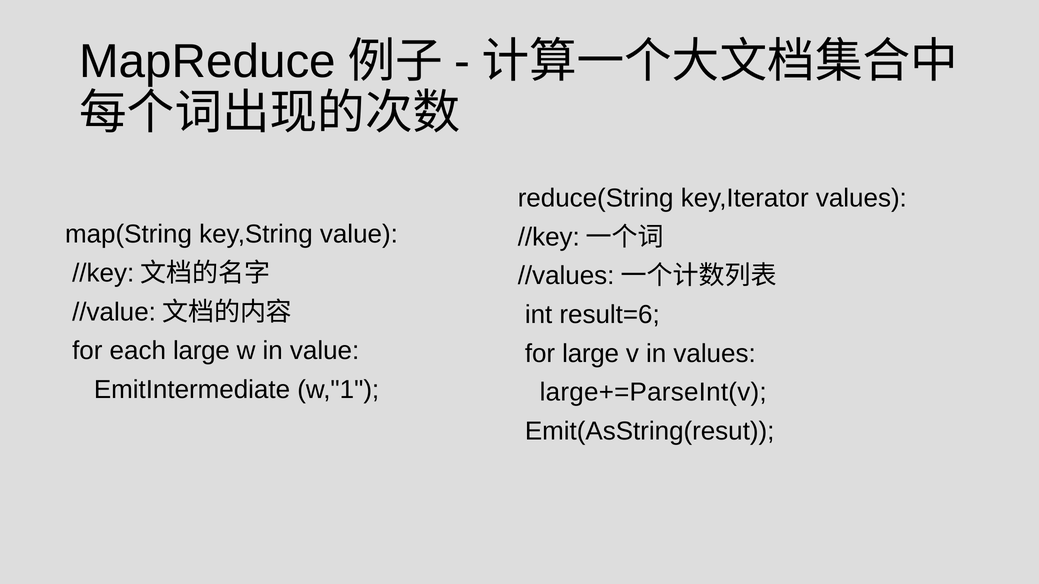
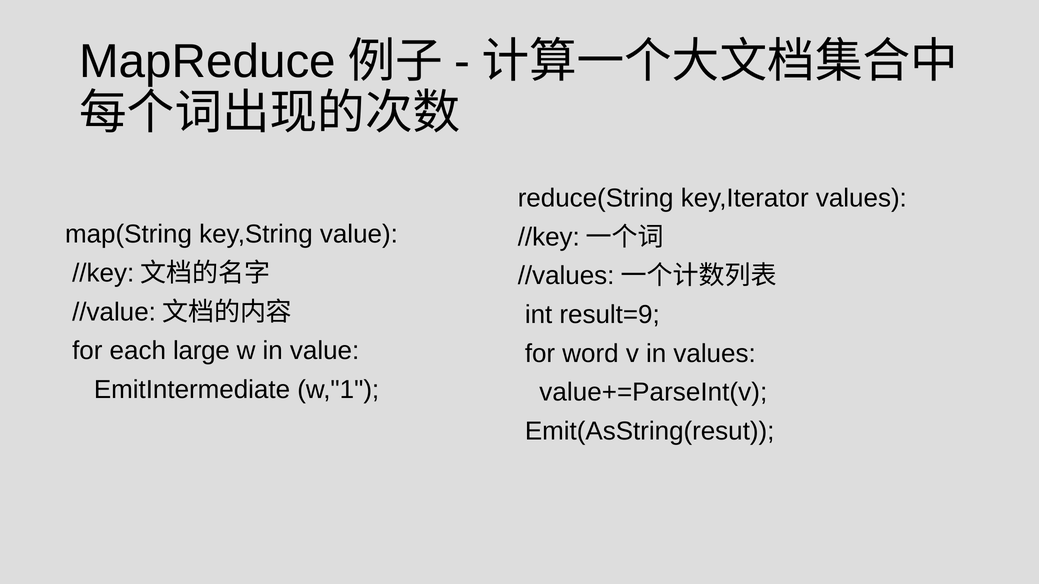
result=6: result=6 -> result=9
for large: large -> word
large+=ParseInt(v: large+=ParseInt(v -> value+=ParseInt(v
